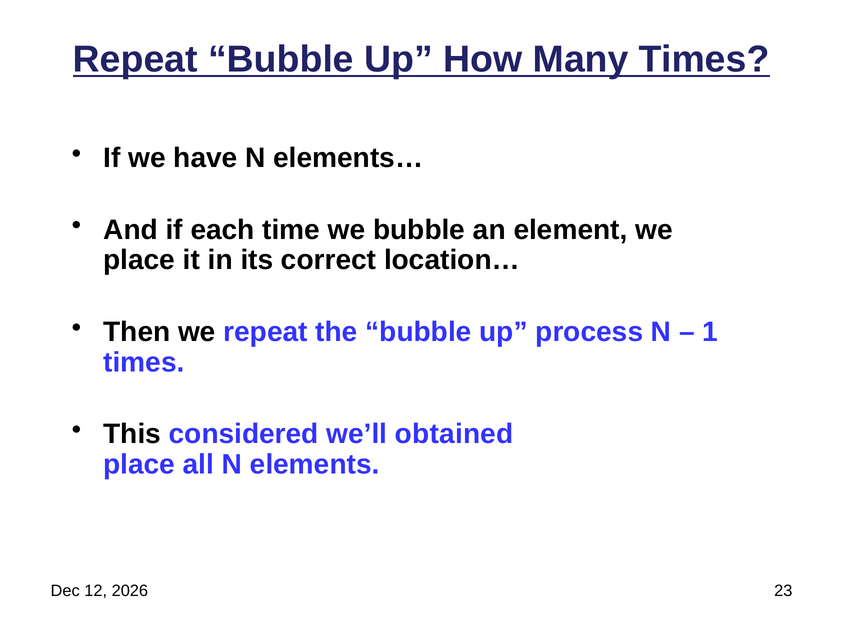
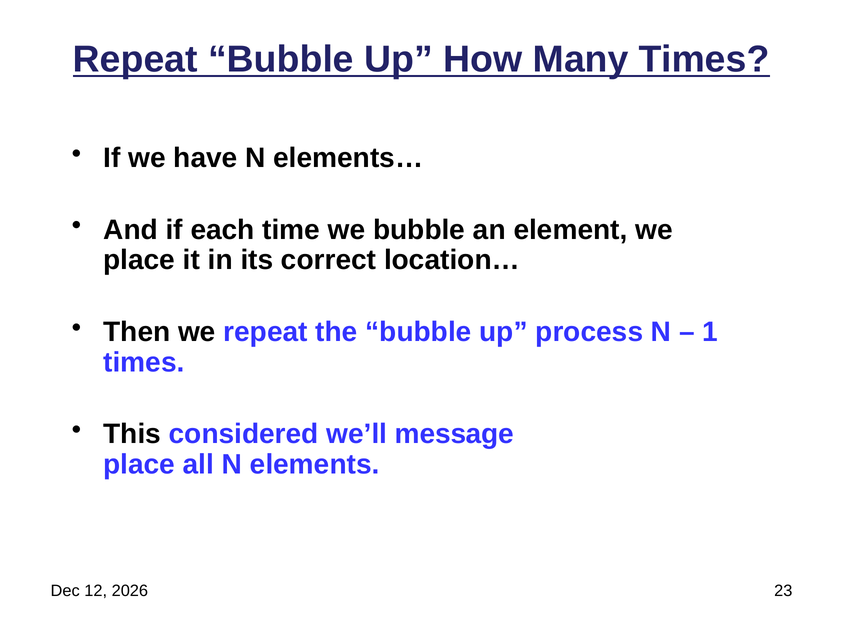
obtained: obtained -> message
